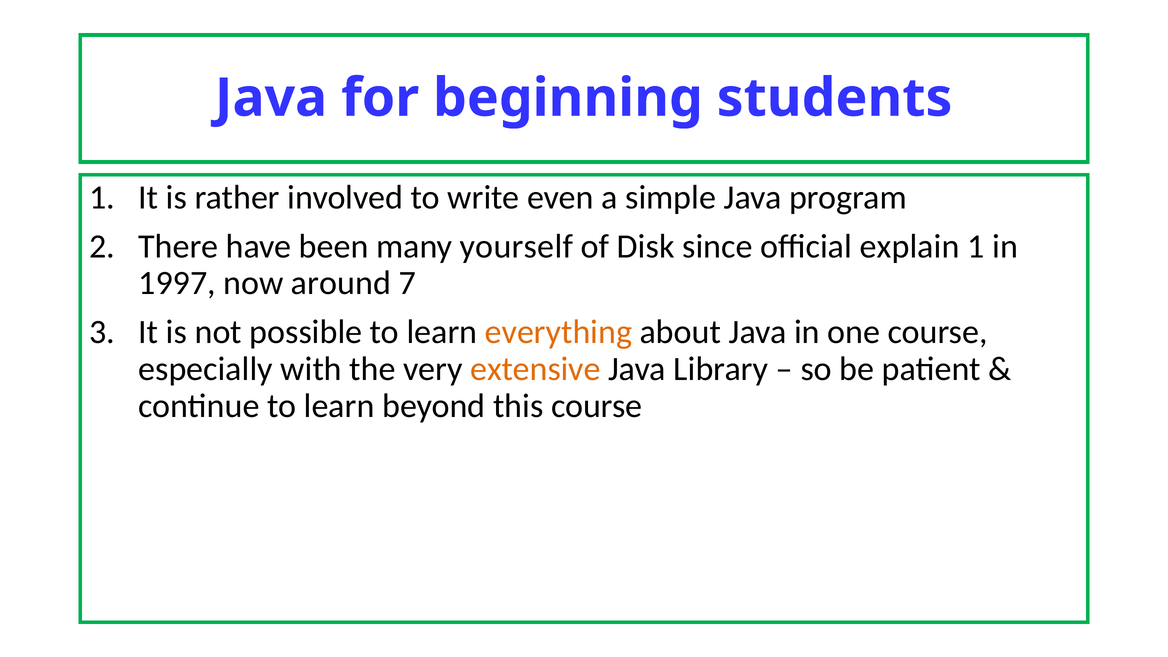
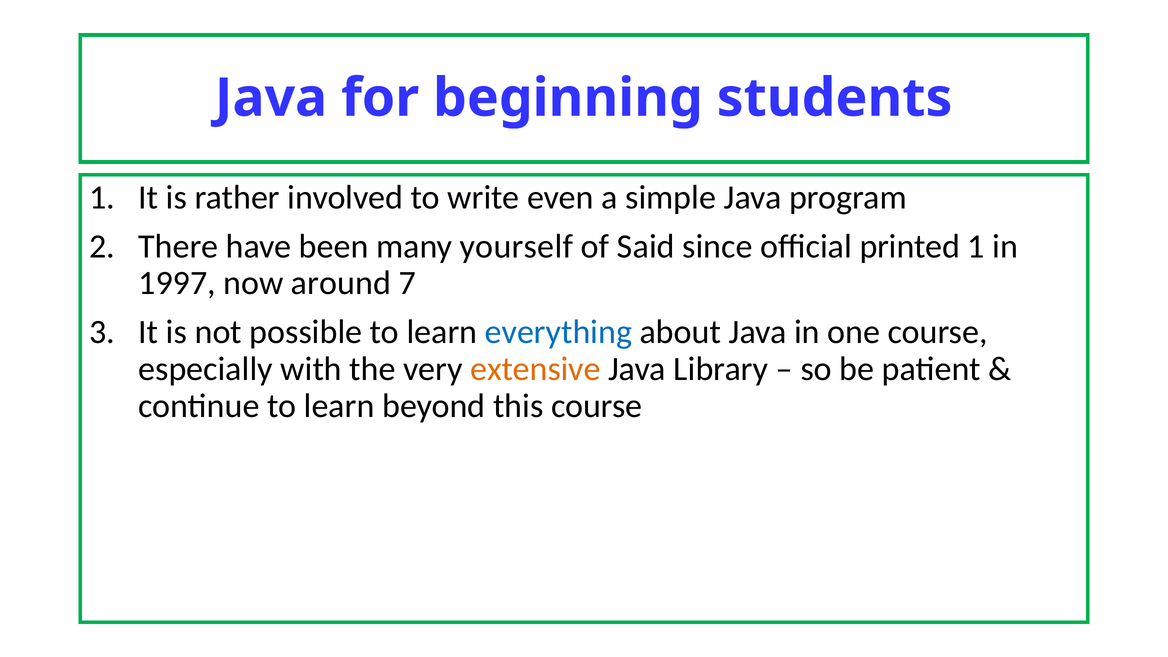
Disk: Disk -> Said
explain: explain -> printed
everything colour: orange -> blue
